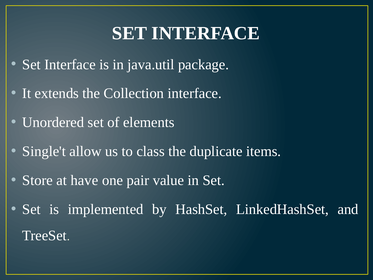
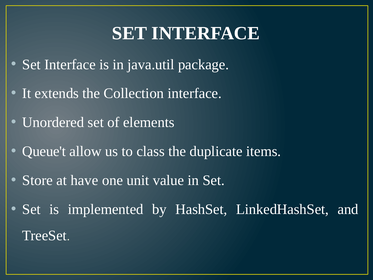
Single't: Single't -> Queue't
pair: pair -> unit
